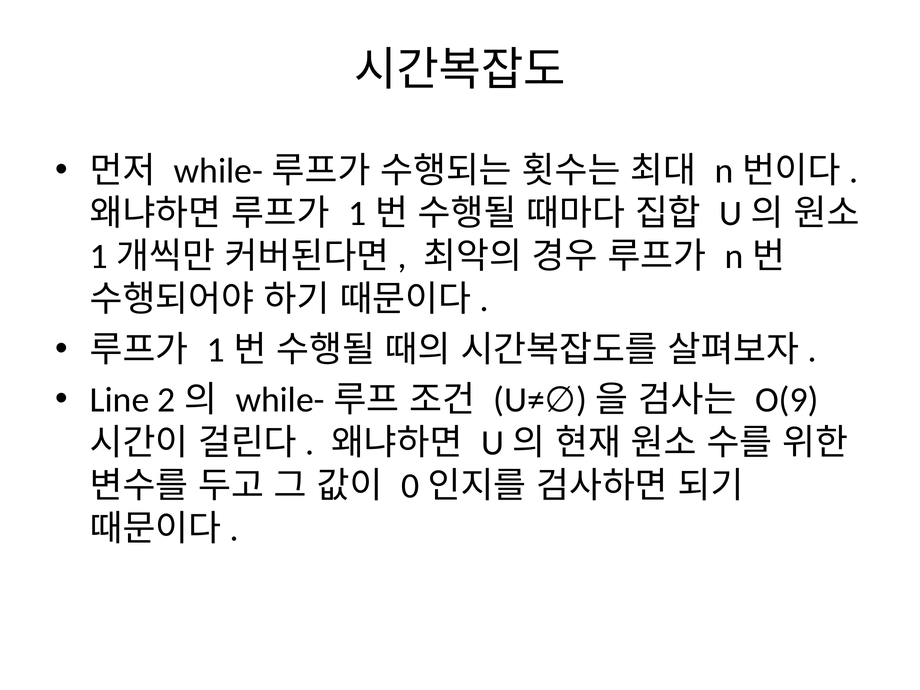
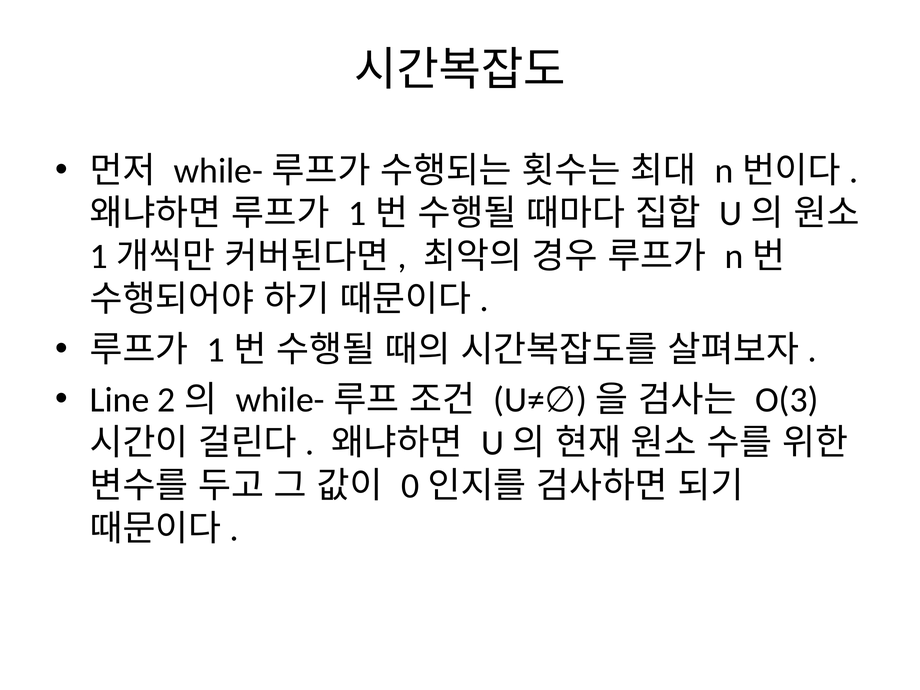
O(9: O(9 -> O(3
